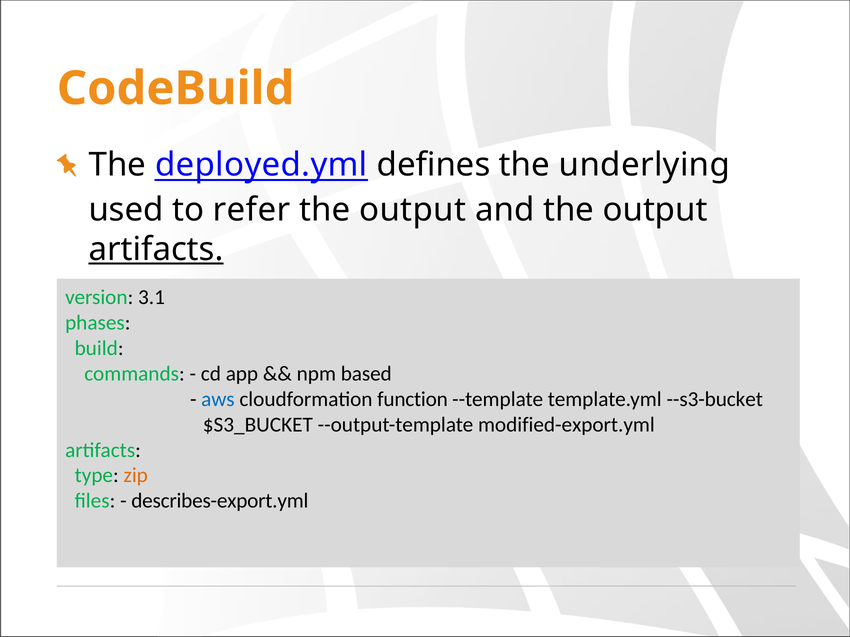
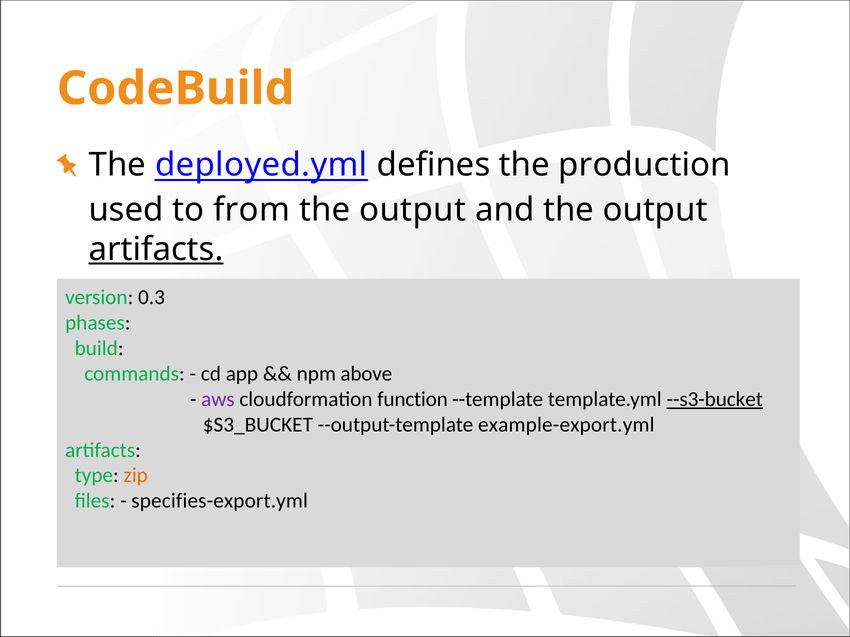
underlying: underlying -> production
refer: refer -> from
3.1: 3.1 -> 0.3
based: based -> above
aws colour: blue -> purple
--s3-bucket underline: none -> present
modified-export.yml: modified-export.yml -> example-export.yml
describes-export.yml: describes-export.yml -> specifies-export.yml
